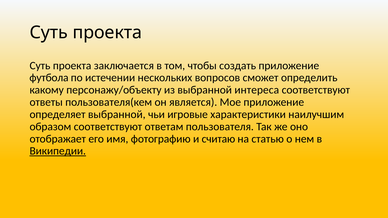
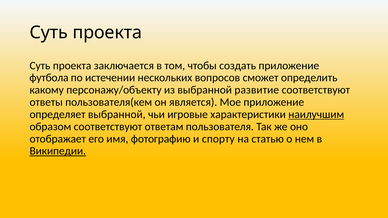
интереса: интереса -> развитие
наилучшим underline: none -> present
считаю: считаю -> спорту
